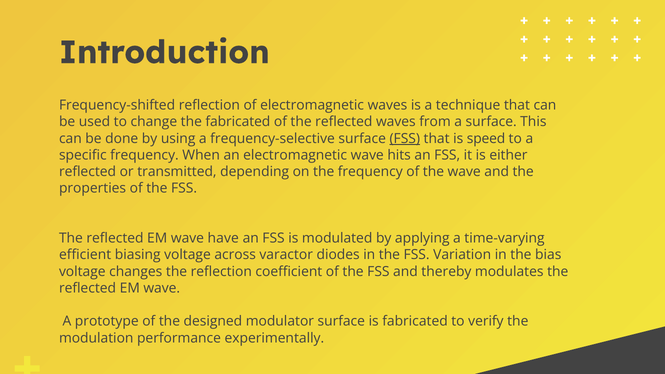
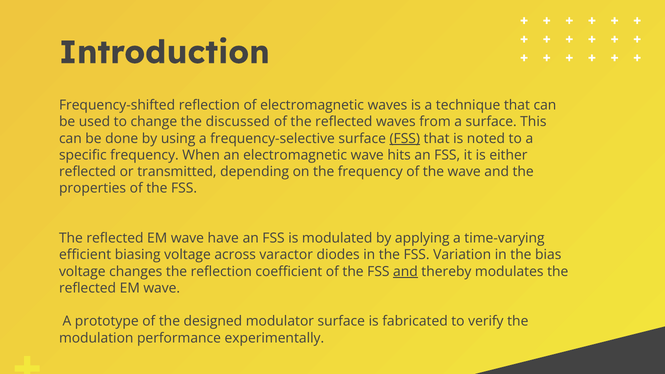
the fabricated: fabricated -> discussed
speed: speed -> noted
and at (405, 272) underline: none -> present
